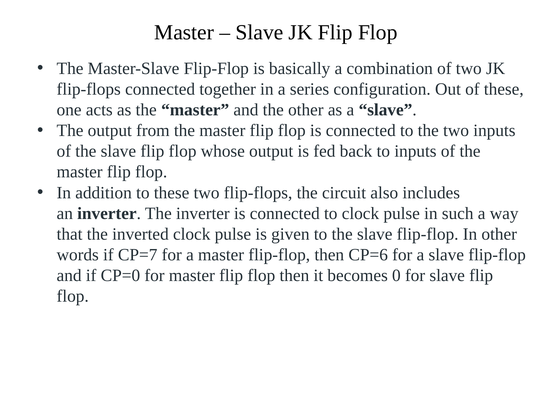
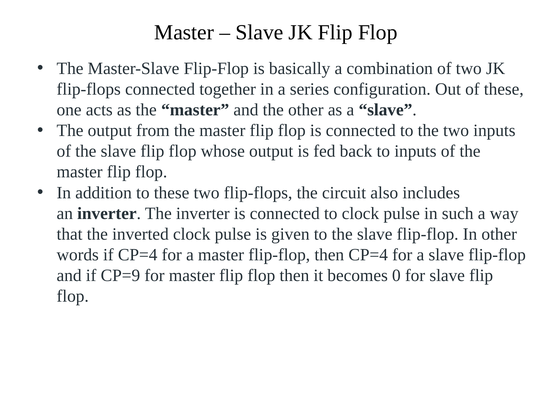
if CP=7: CP=7 -> CP=4
then CP=6: CP=6 -> CP=4
CP=0: CP=0 -> CP=9
